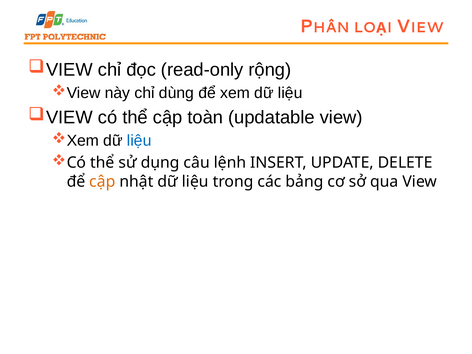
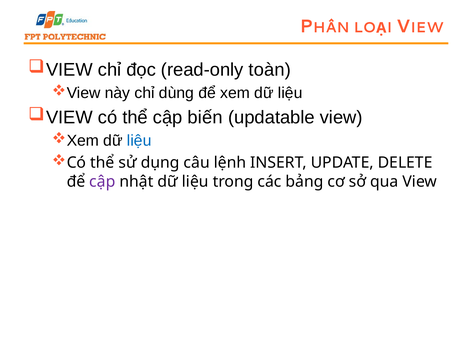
rộng: rộng -> toàn
toàn: toàn -> biến
cập at (102, 182) colour: orange -> purple
